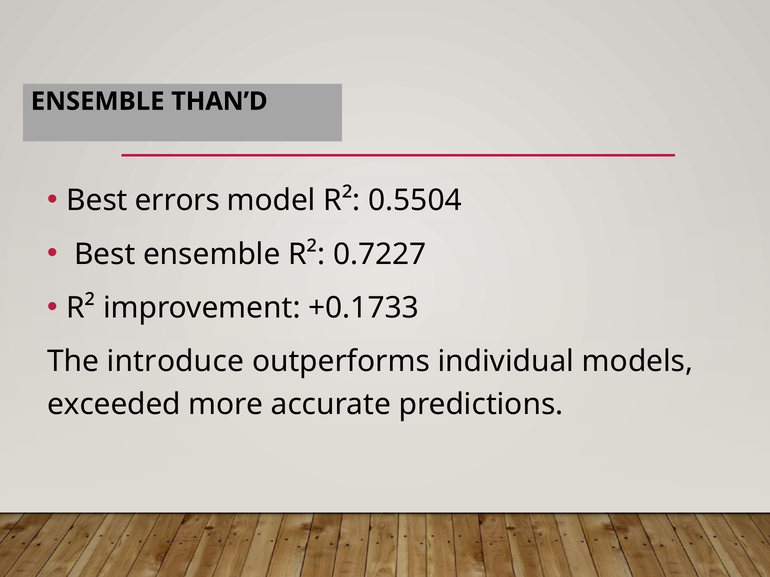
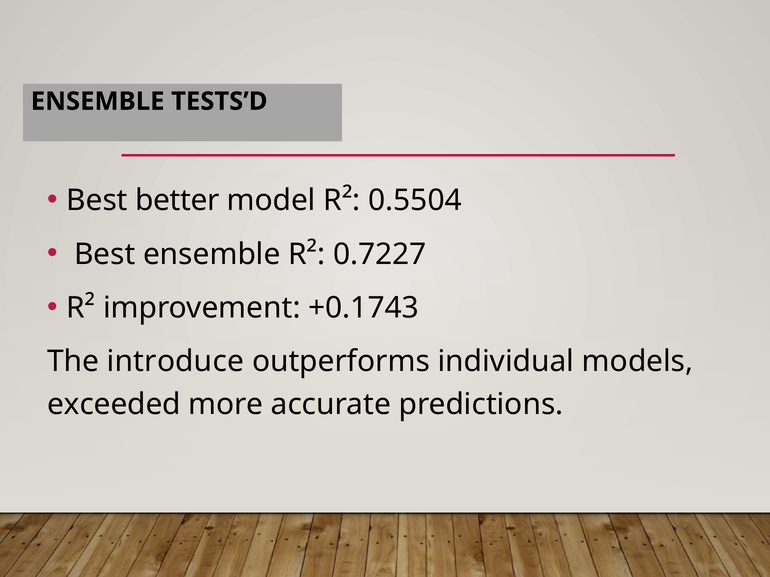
THAN’D: THAN’D -> TESTS’D
errors: errors -> better
+0.1733: +0.1733 -> +0.1743
